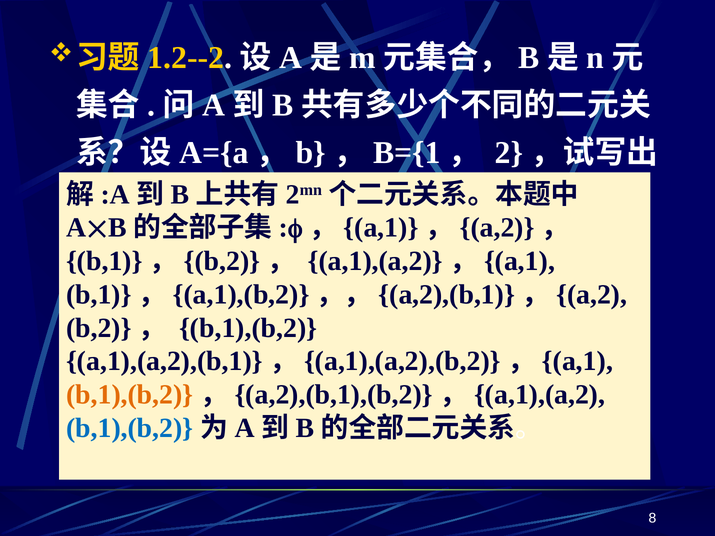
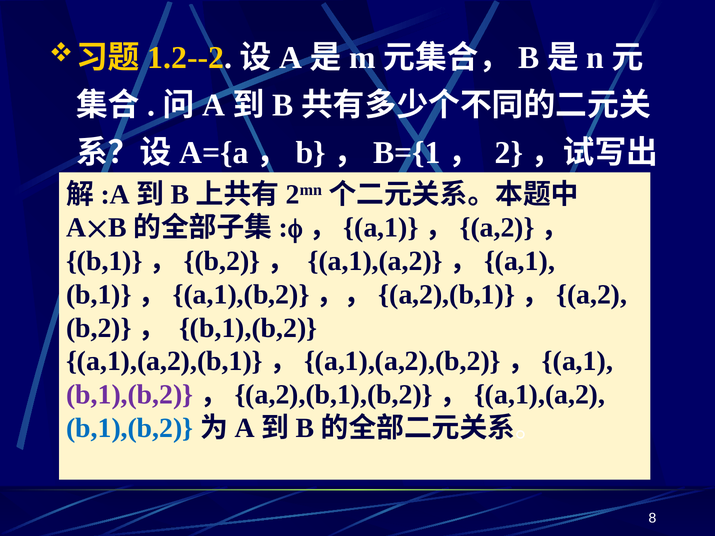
b,1),(b,2 at (130, 395) colour: orange -> purple
